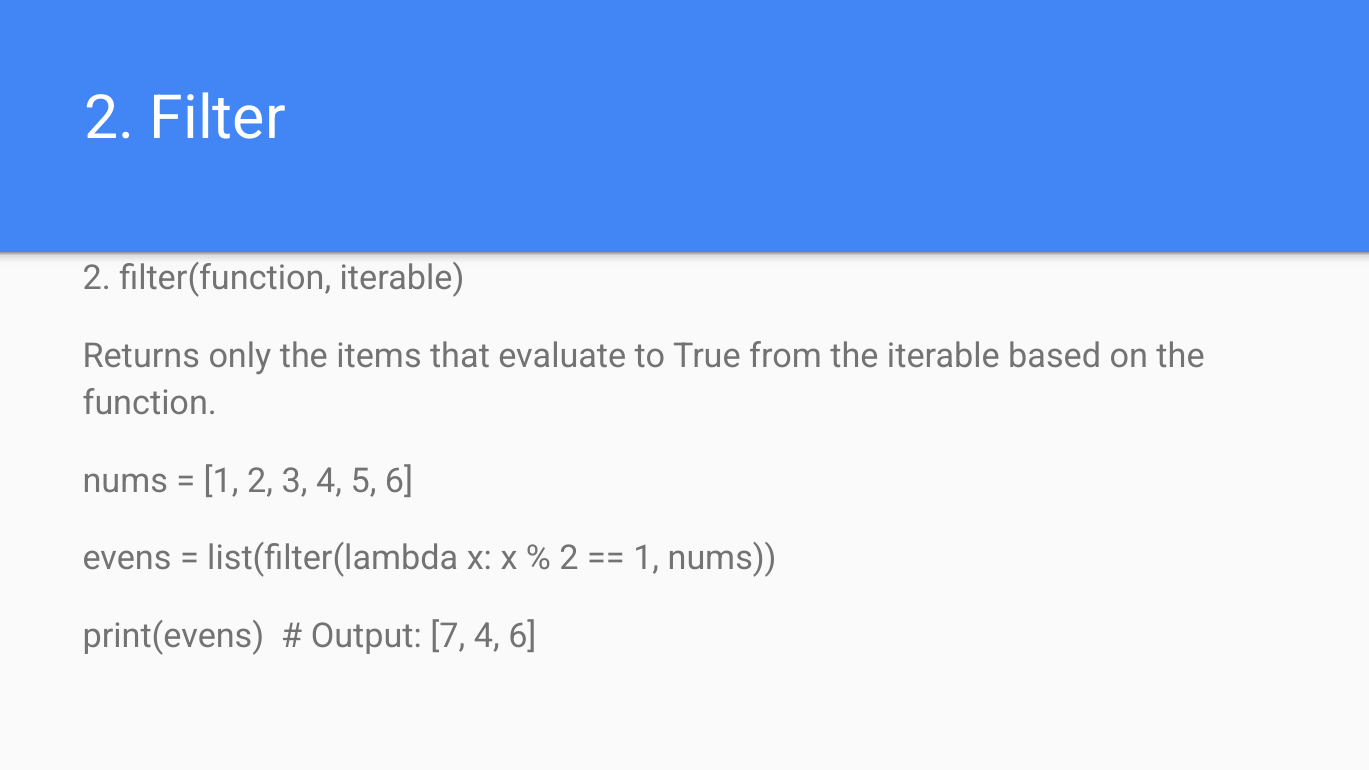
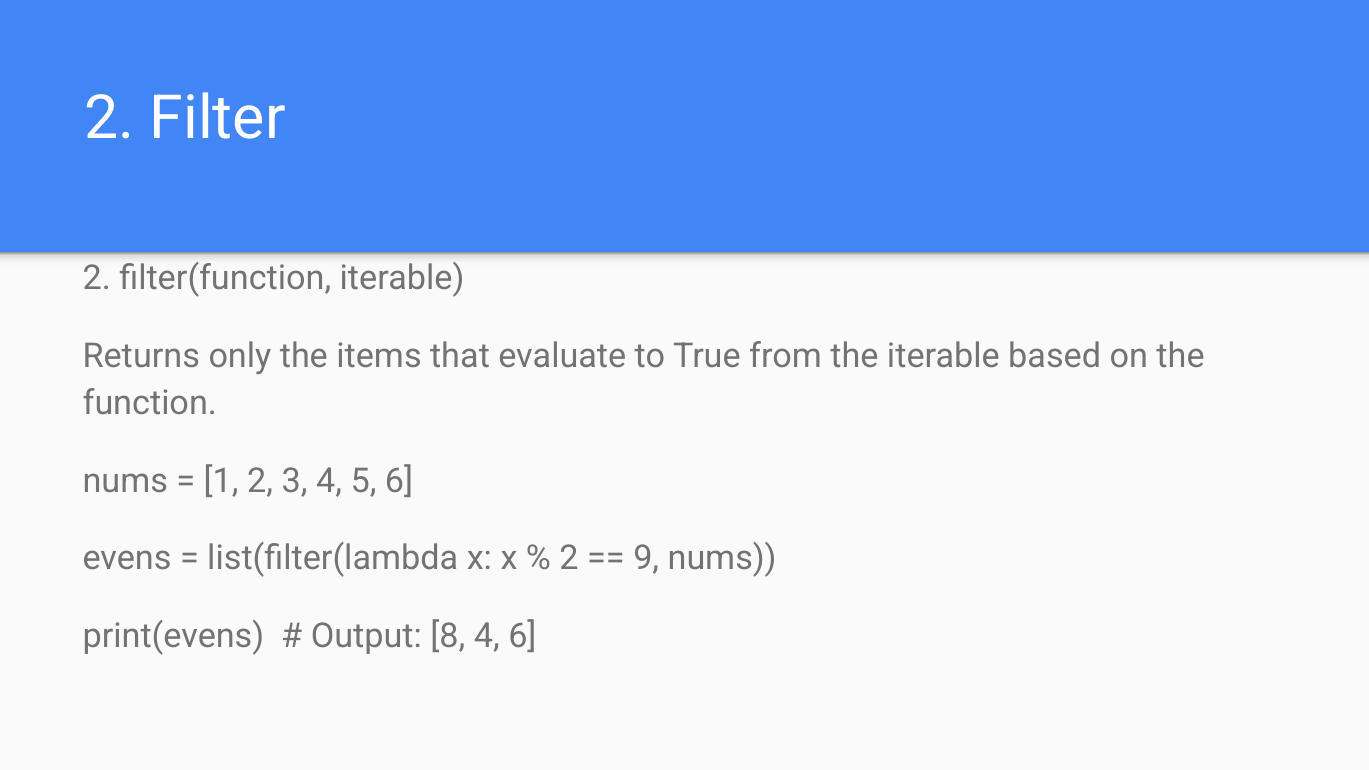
1 at (646, 558): 1 -> 9
7: 7 -> 8
